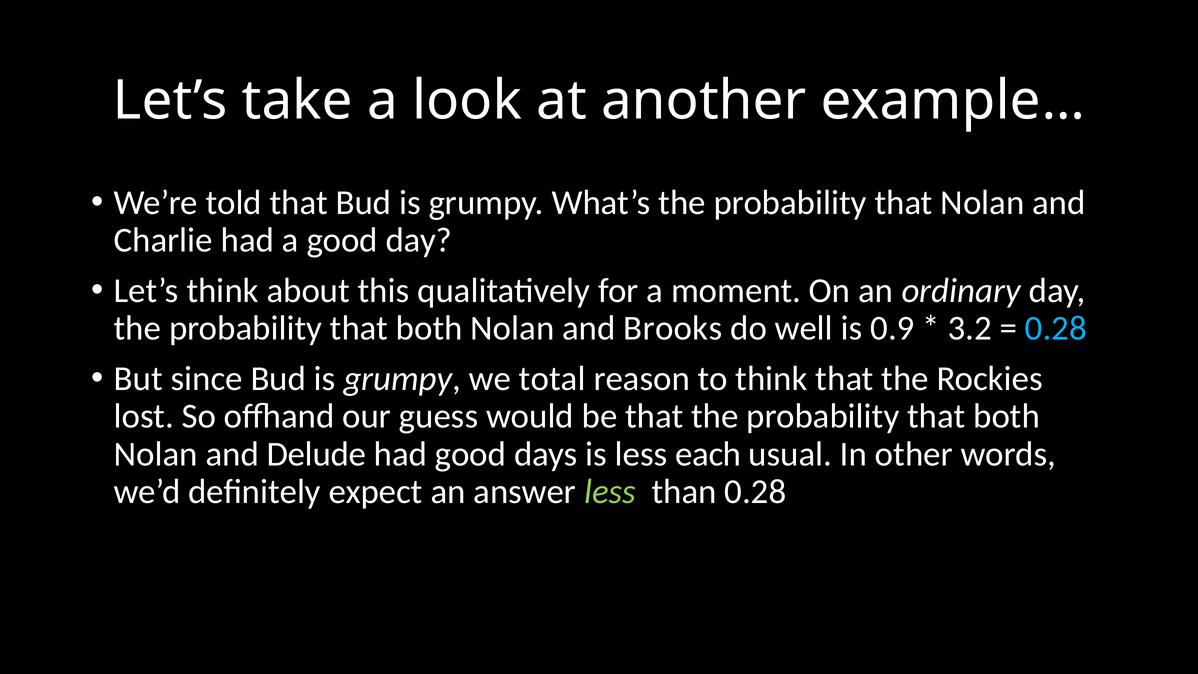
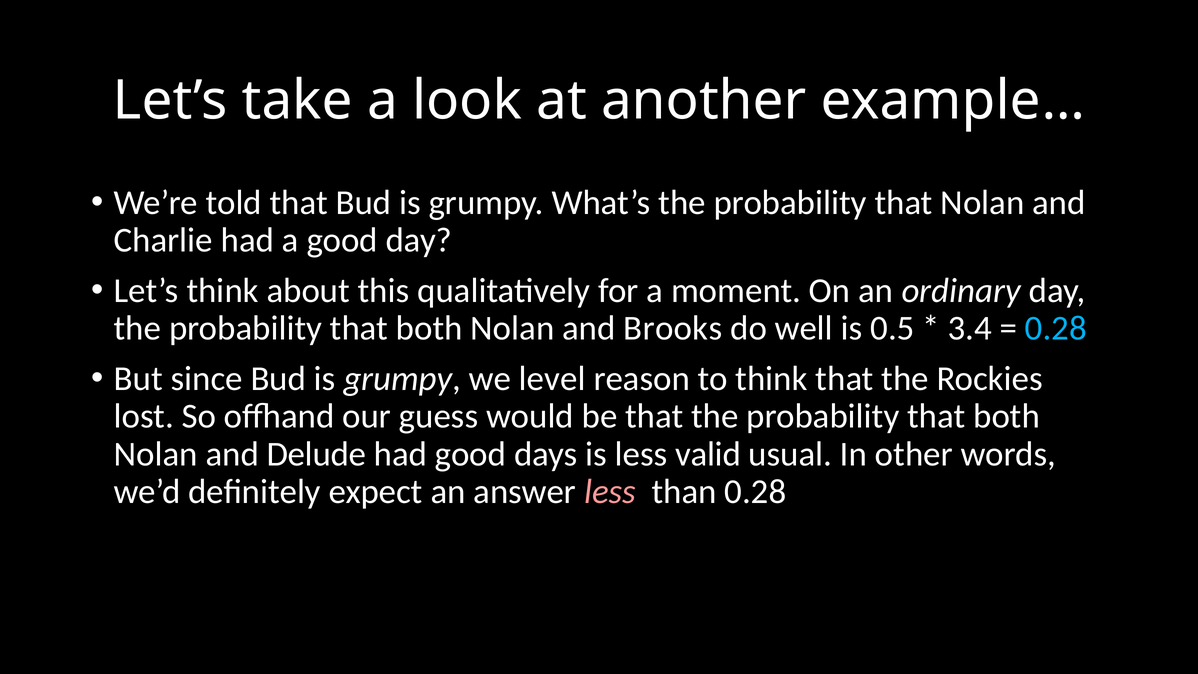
0.9: 0.9 -> 0.5
3.2: 3.2 -> 3.4
total: total -> level
each: each -> valid
less at (610, 492) colour: light green -> pink
